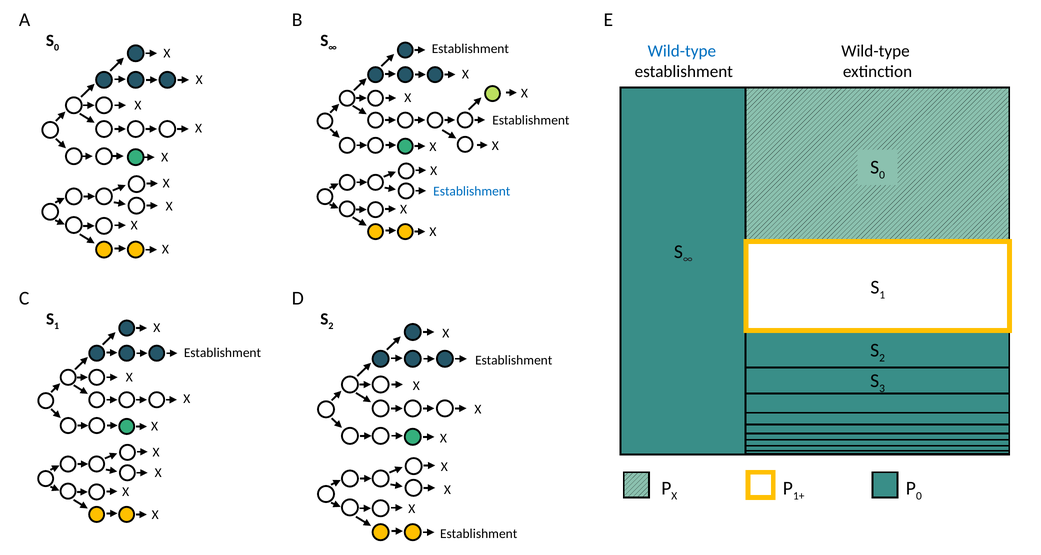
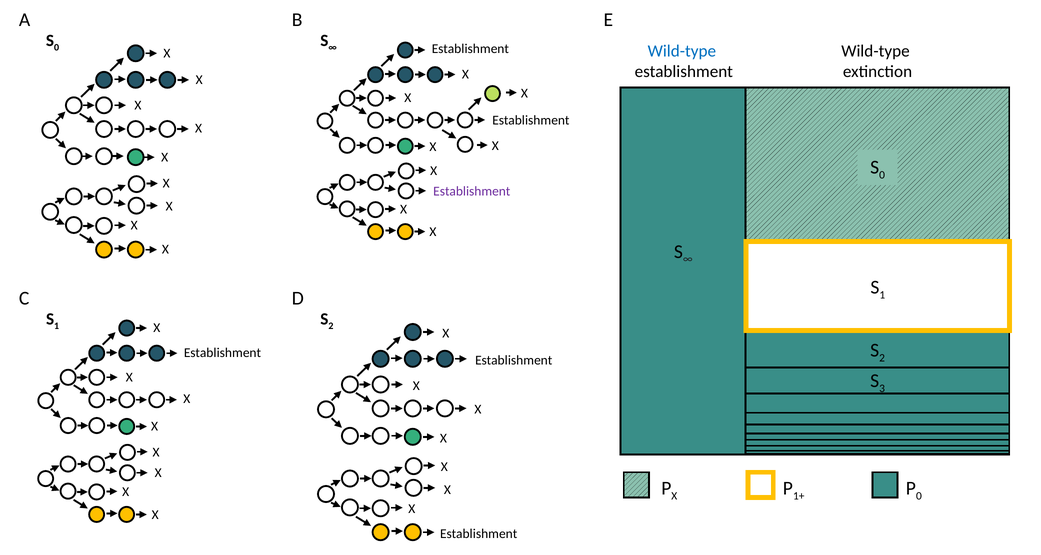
Establishment at (472, 191) colour: blue -> purple
